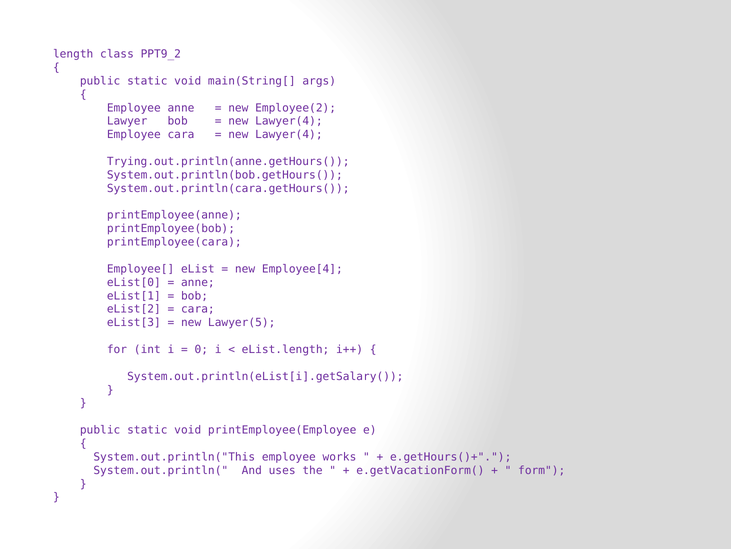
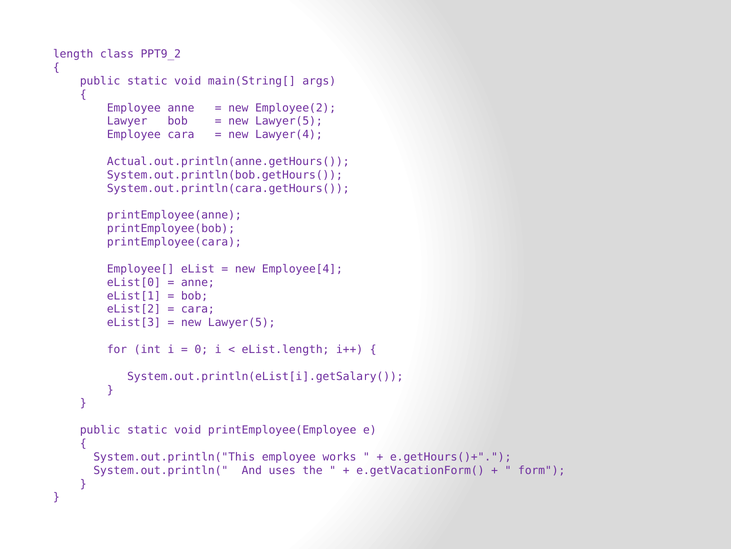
Lawyer(4 at (289, 121): Lawyer(4 -> Lawyer(5
Trying.out.println(anne.getHours(: Trying.out.println(anne.getHours( -> Actual.out.println(anne.getHours(
